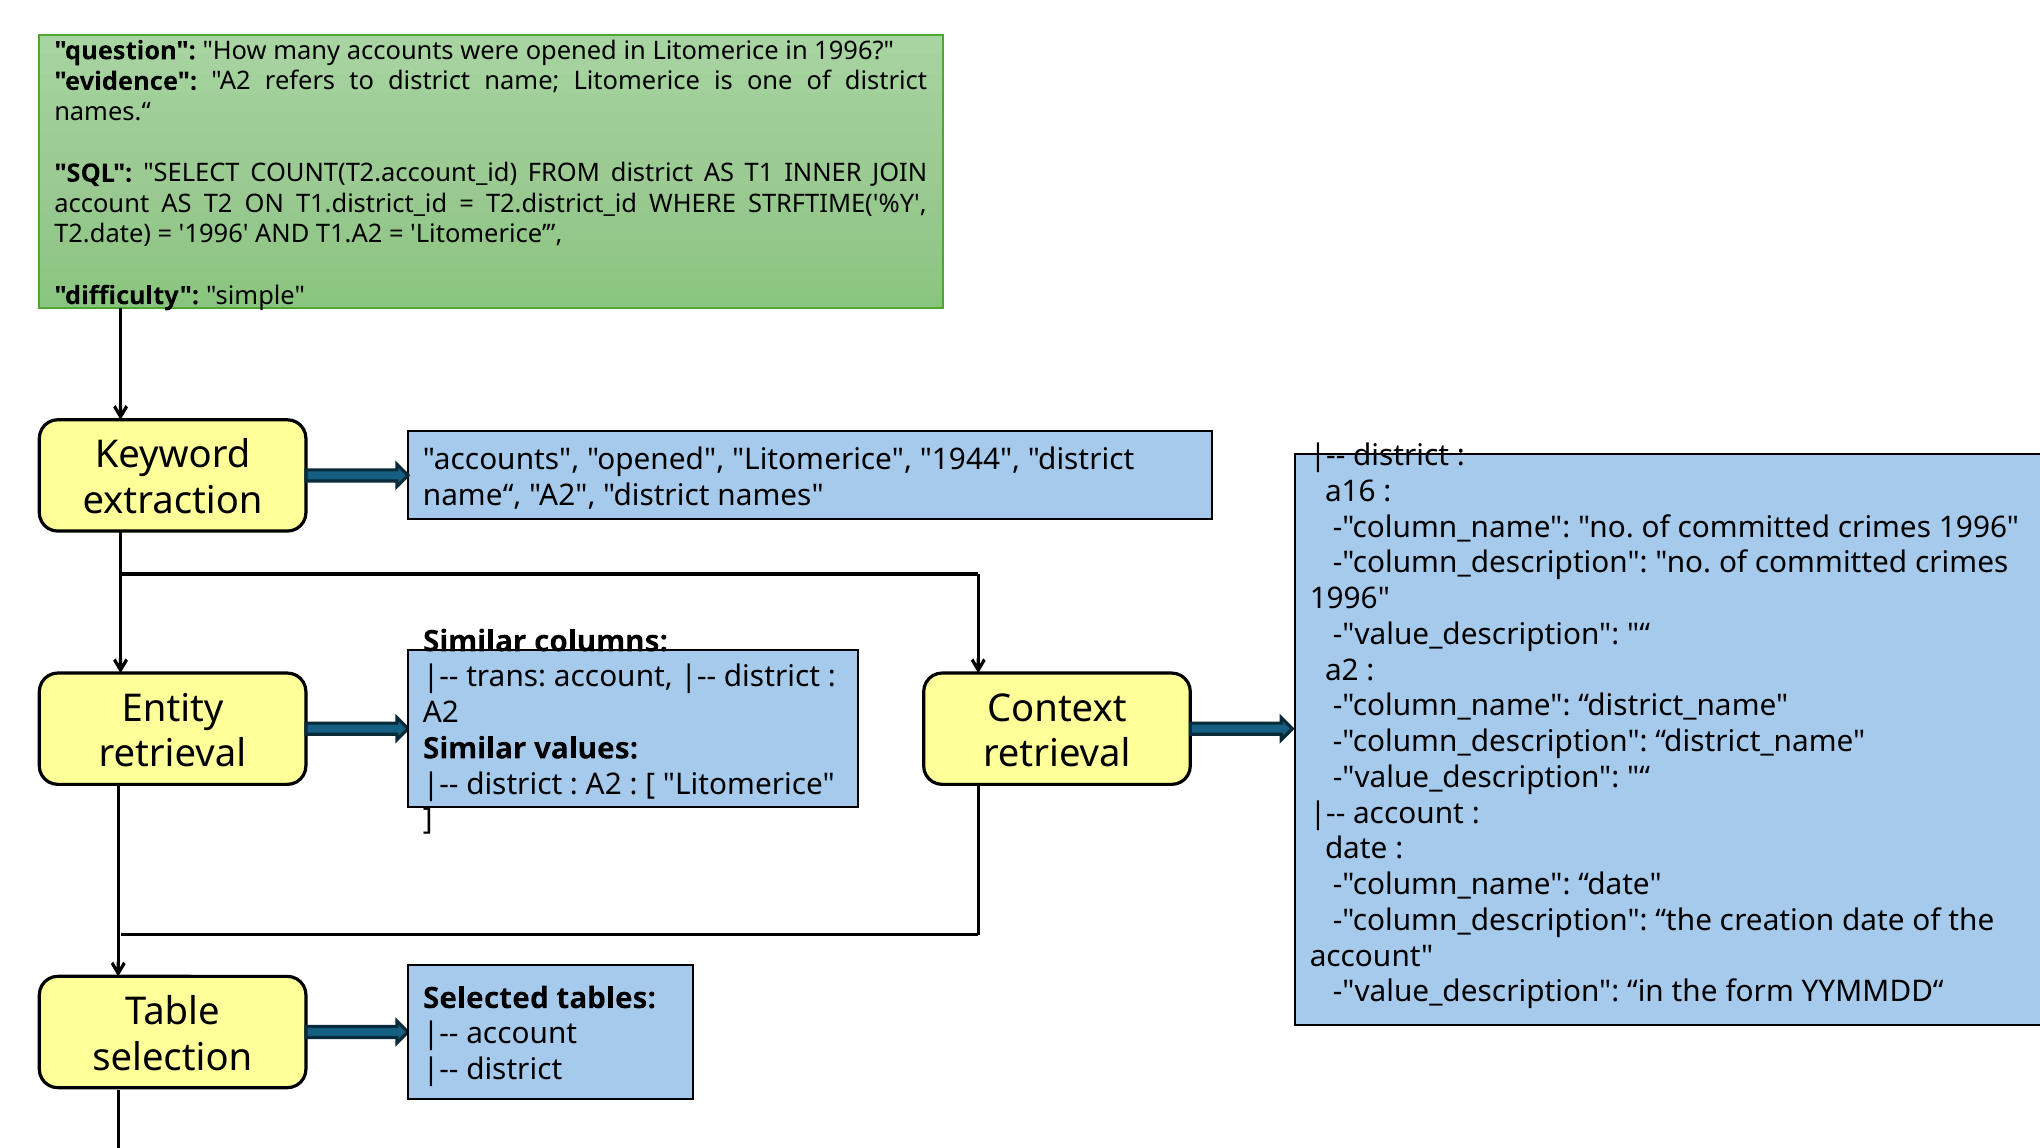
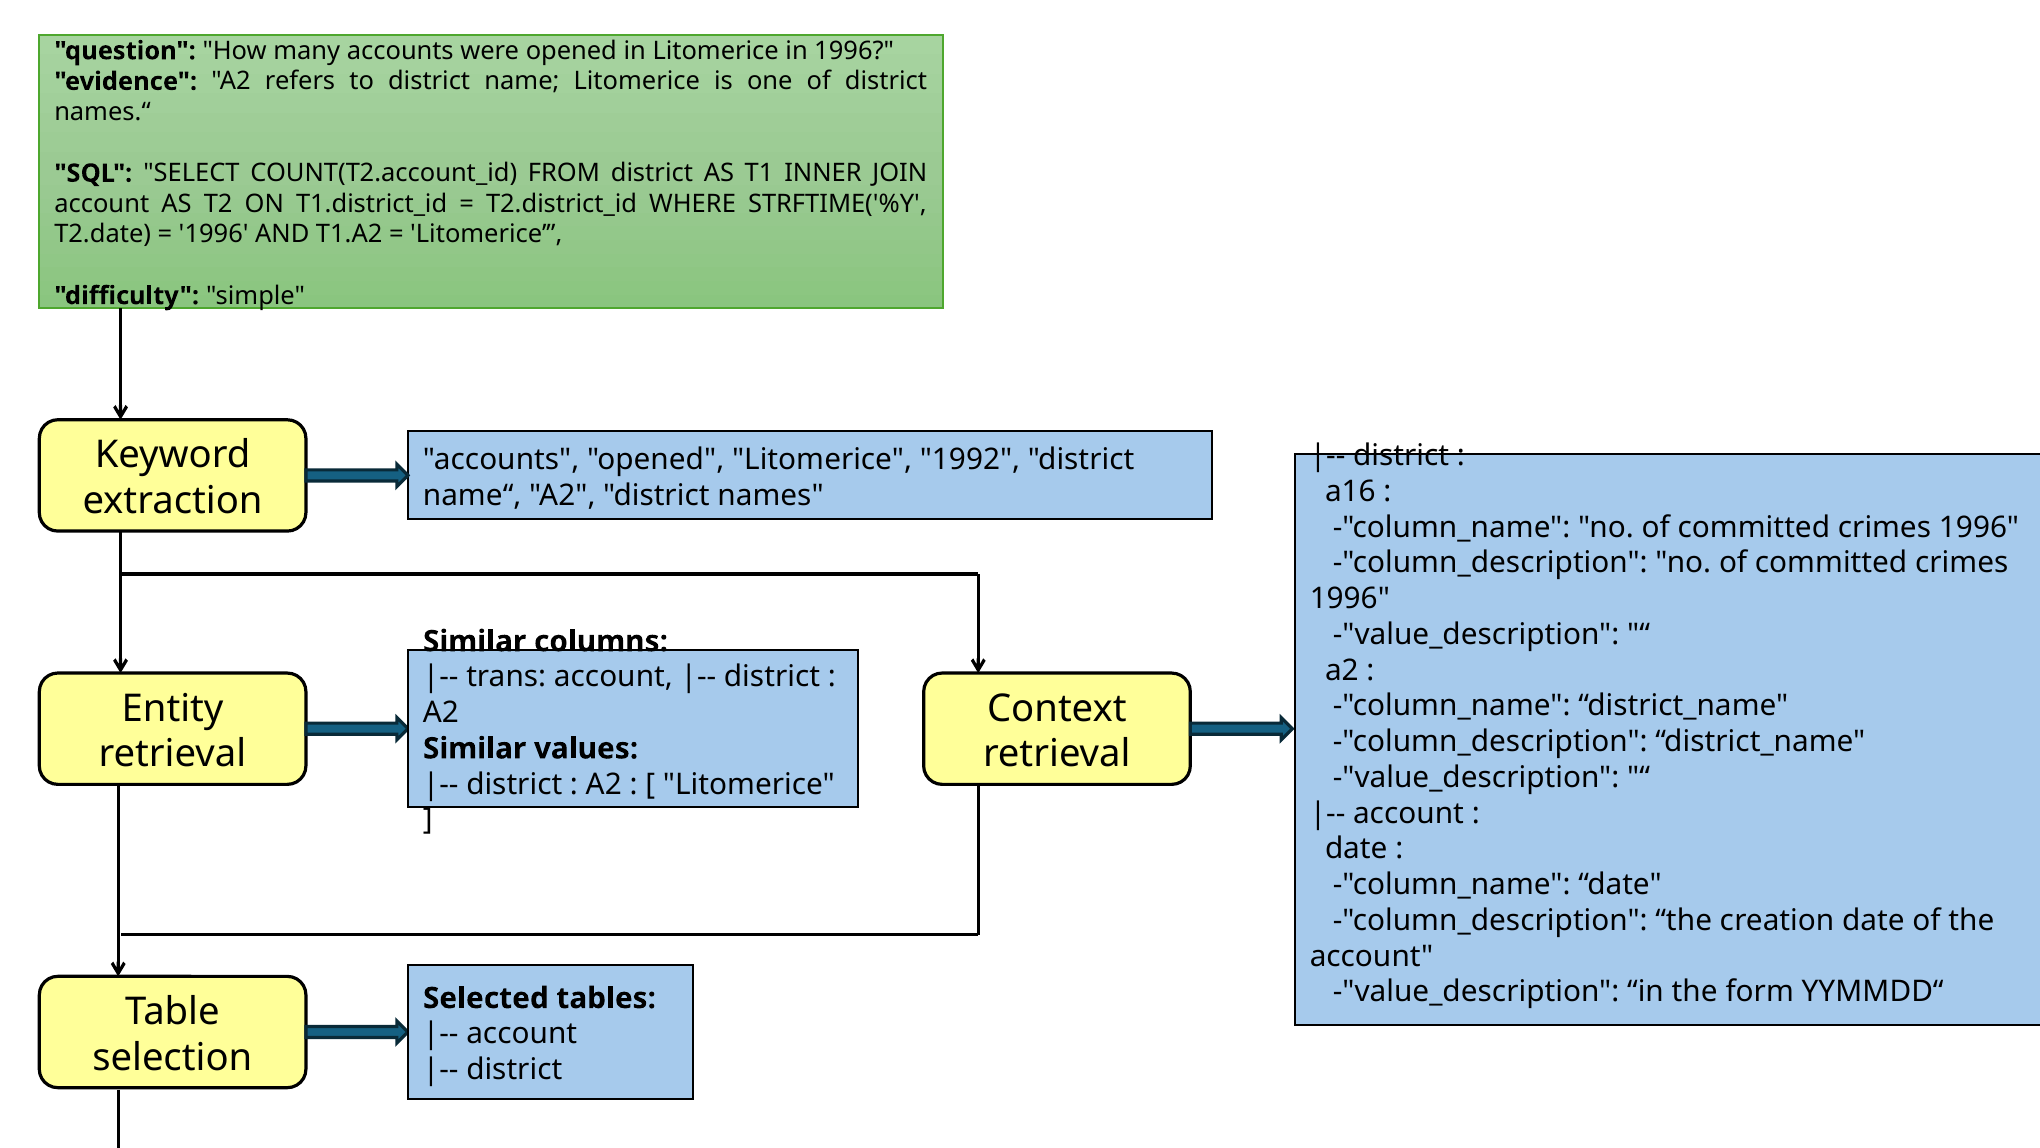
1944: 1944 -> 1992
